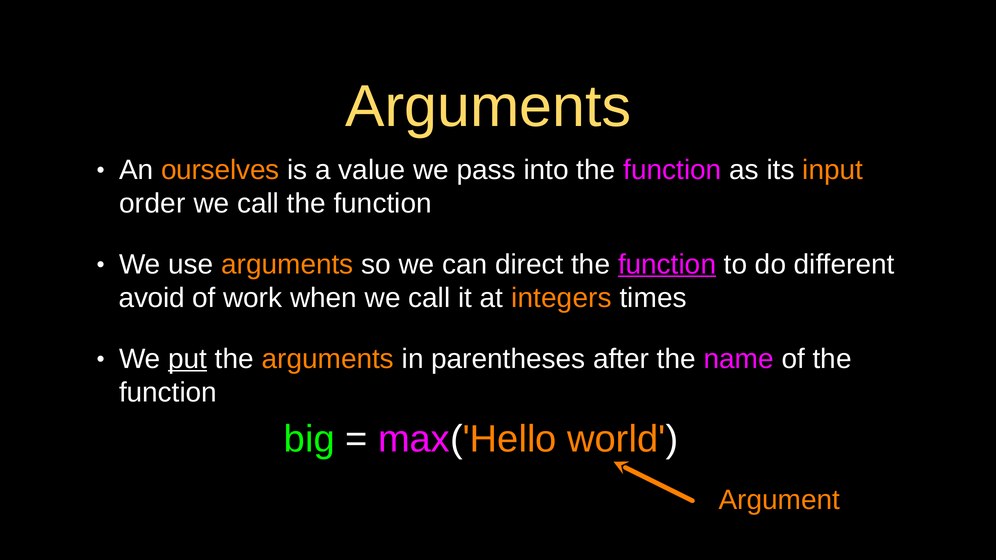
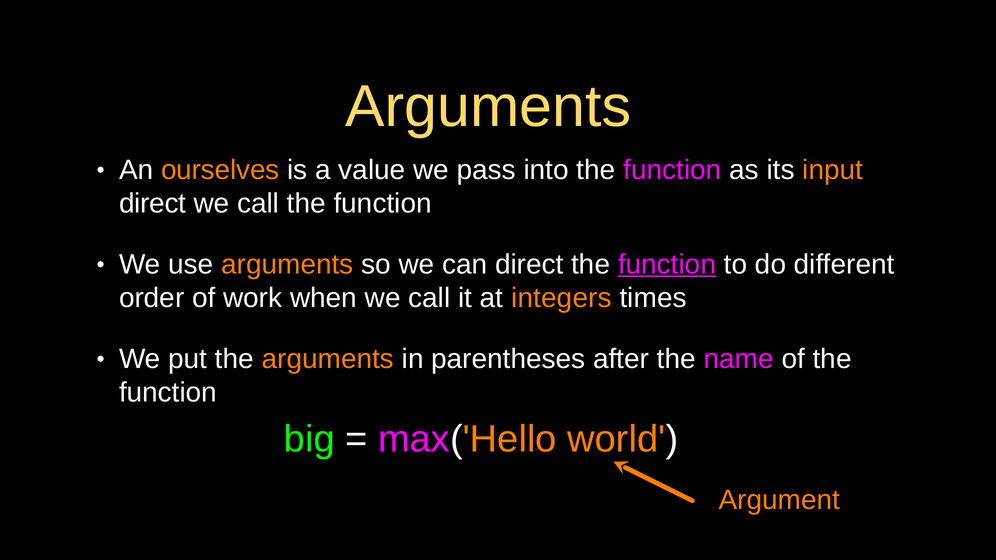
order at (152, 204): order -> direct
avoid: avoid -> order
put underline: present -> none
